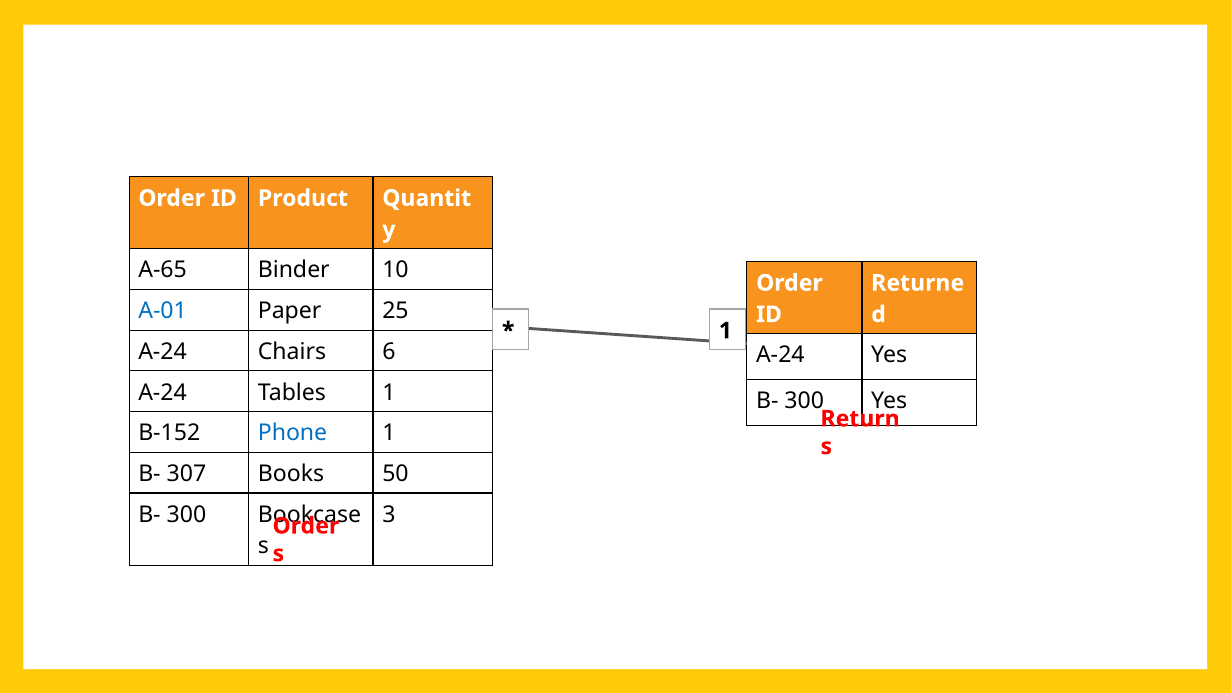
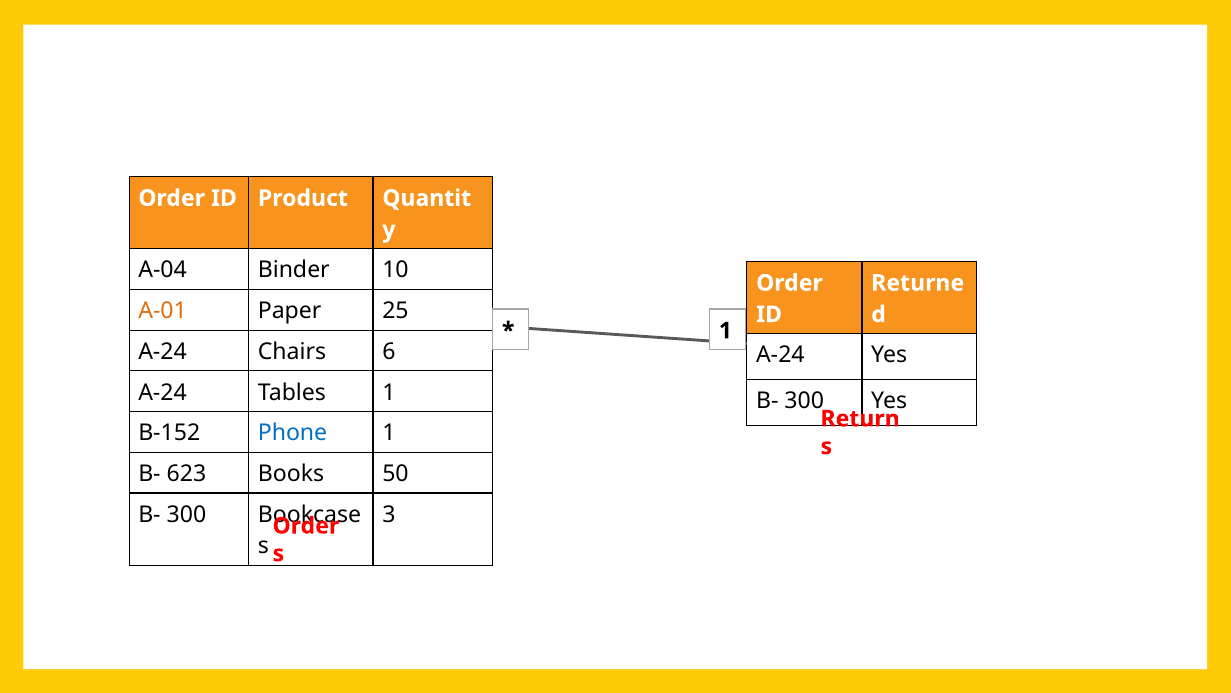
A-65: A-65 -> A-04
A-01 colour: blue -> orange
307: 307 -> 623
